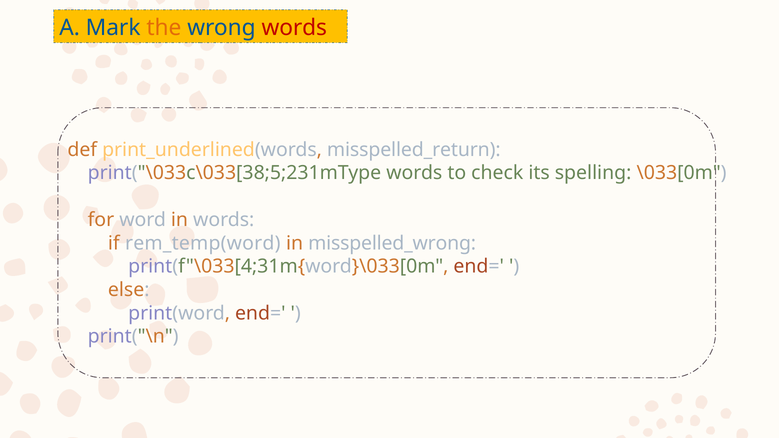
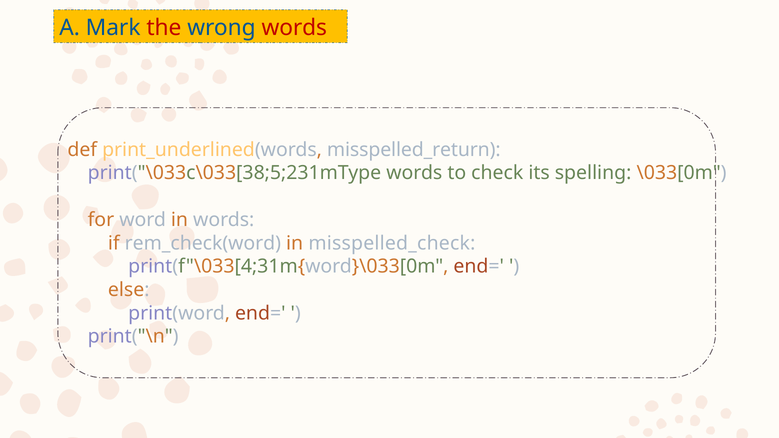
the colour: orange -> red
rem_temp(word: rem_temp(word -> rem_check(word
misspelled_wrong: misspelled_wrong -> misspelled_check
